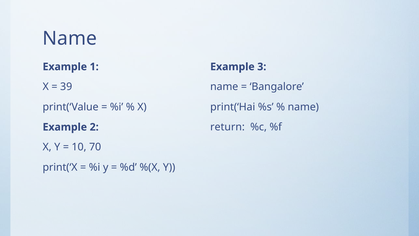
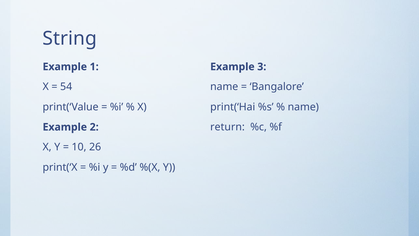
Name at (70, 38): Name -> String
39: 39 -> 54
70: 70 -> 26
